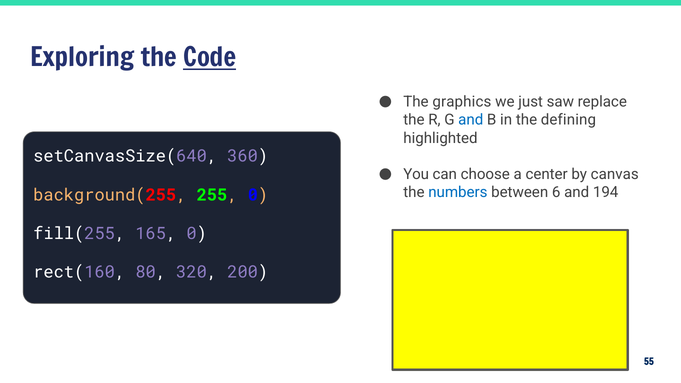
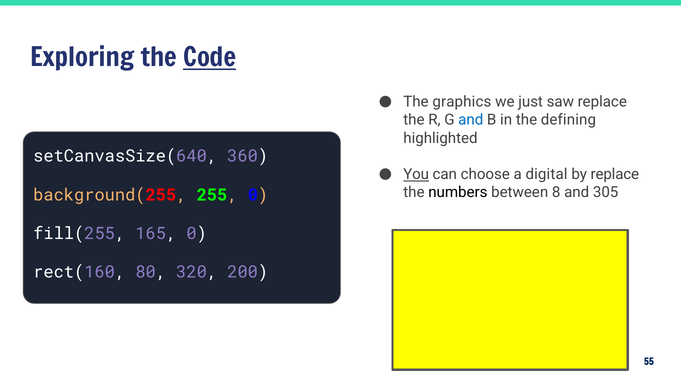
You underline: none -> present
center: center -> digital
by canvas: canvas -> replace
numbers colour: blue -> black
6: 6 -> 8
194: 194 -> 305
